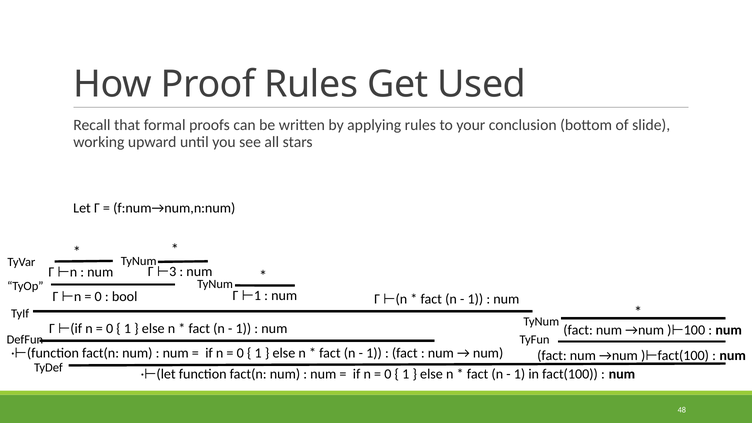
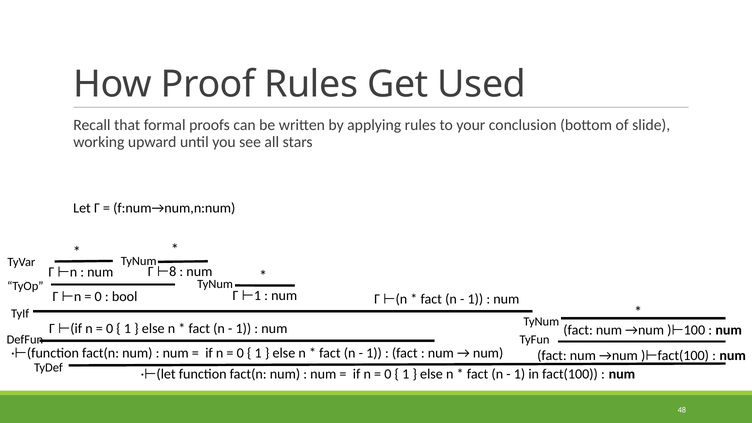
3: 3 -> 8
